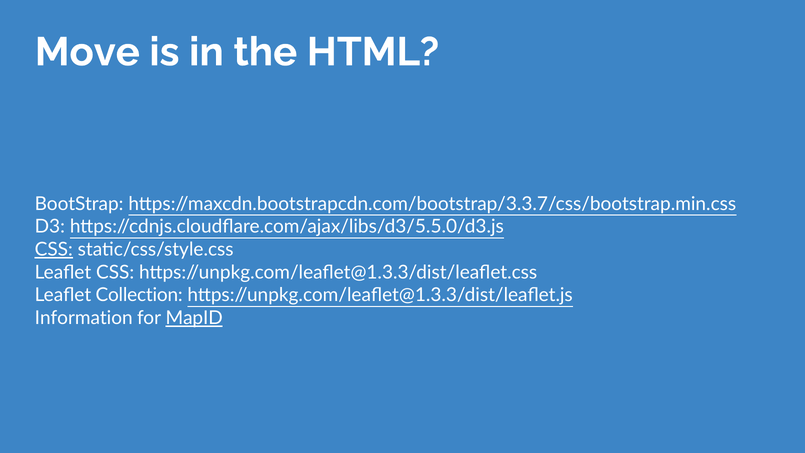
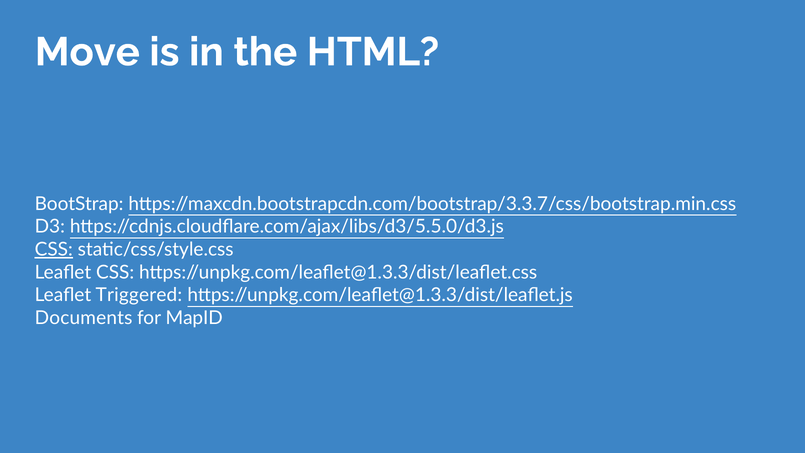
Collection: Collection -> Triggered
Information: Information -> Documents
MapID underline: present -> none
